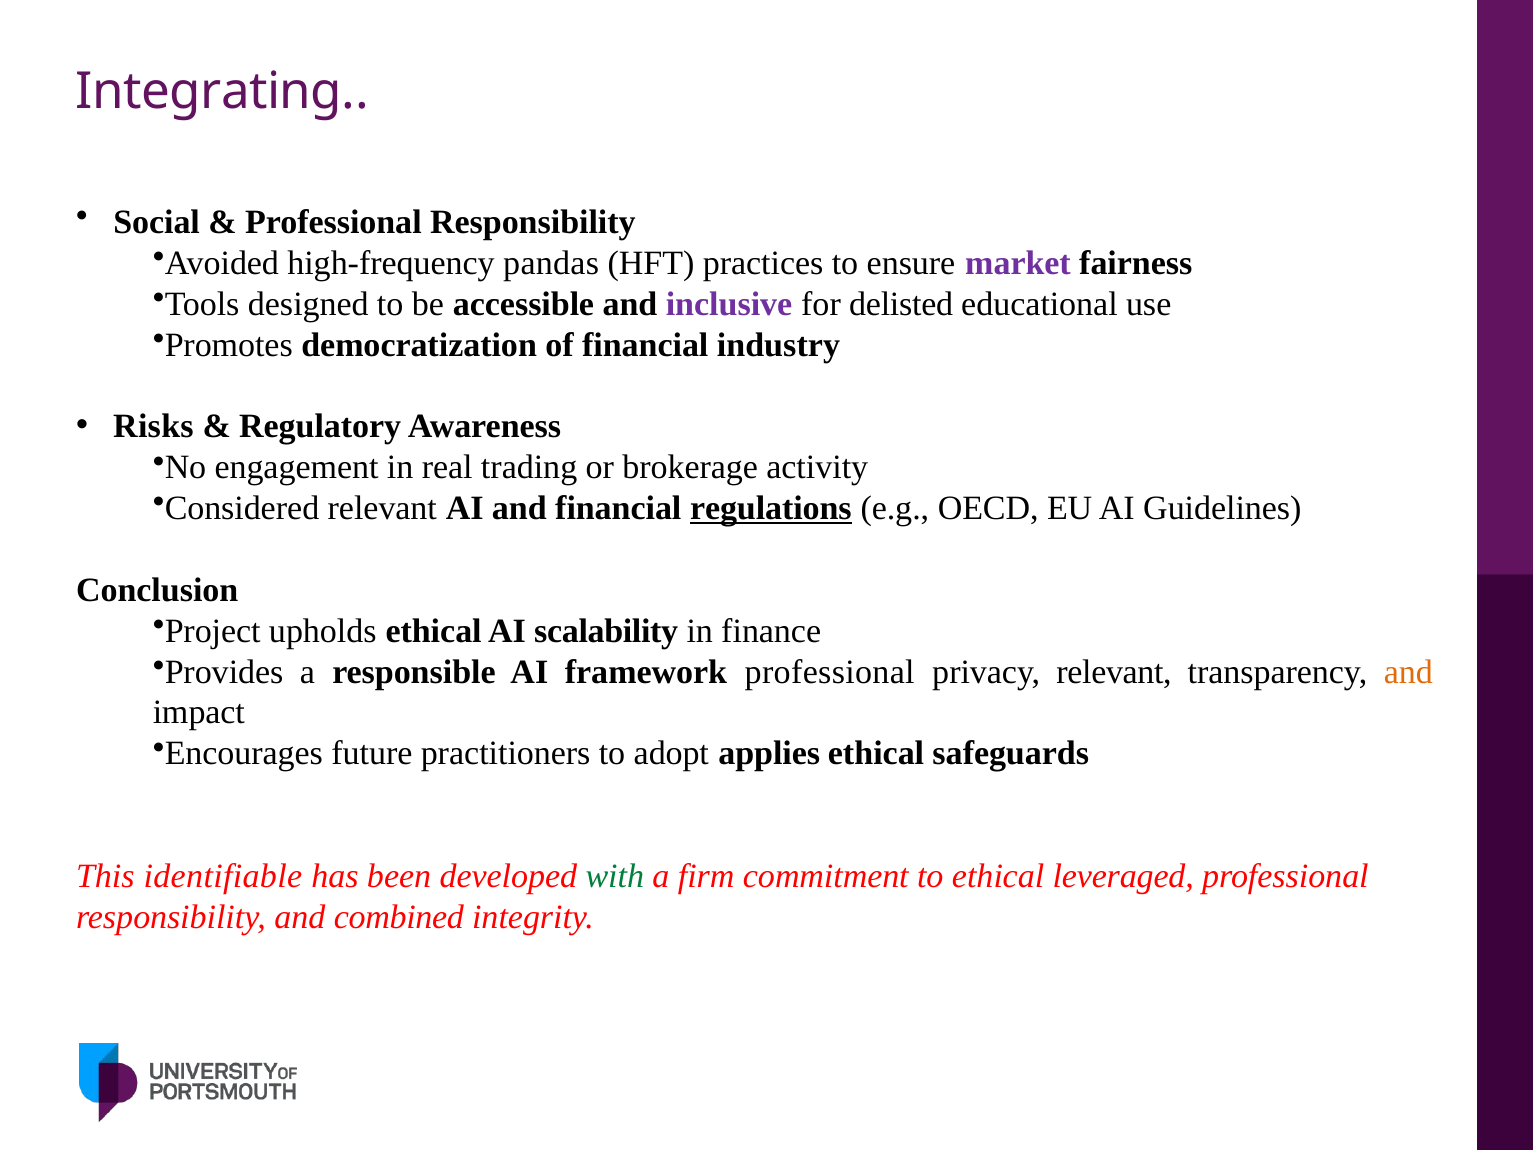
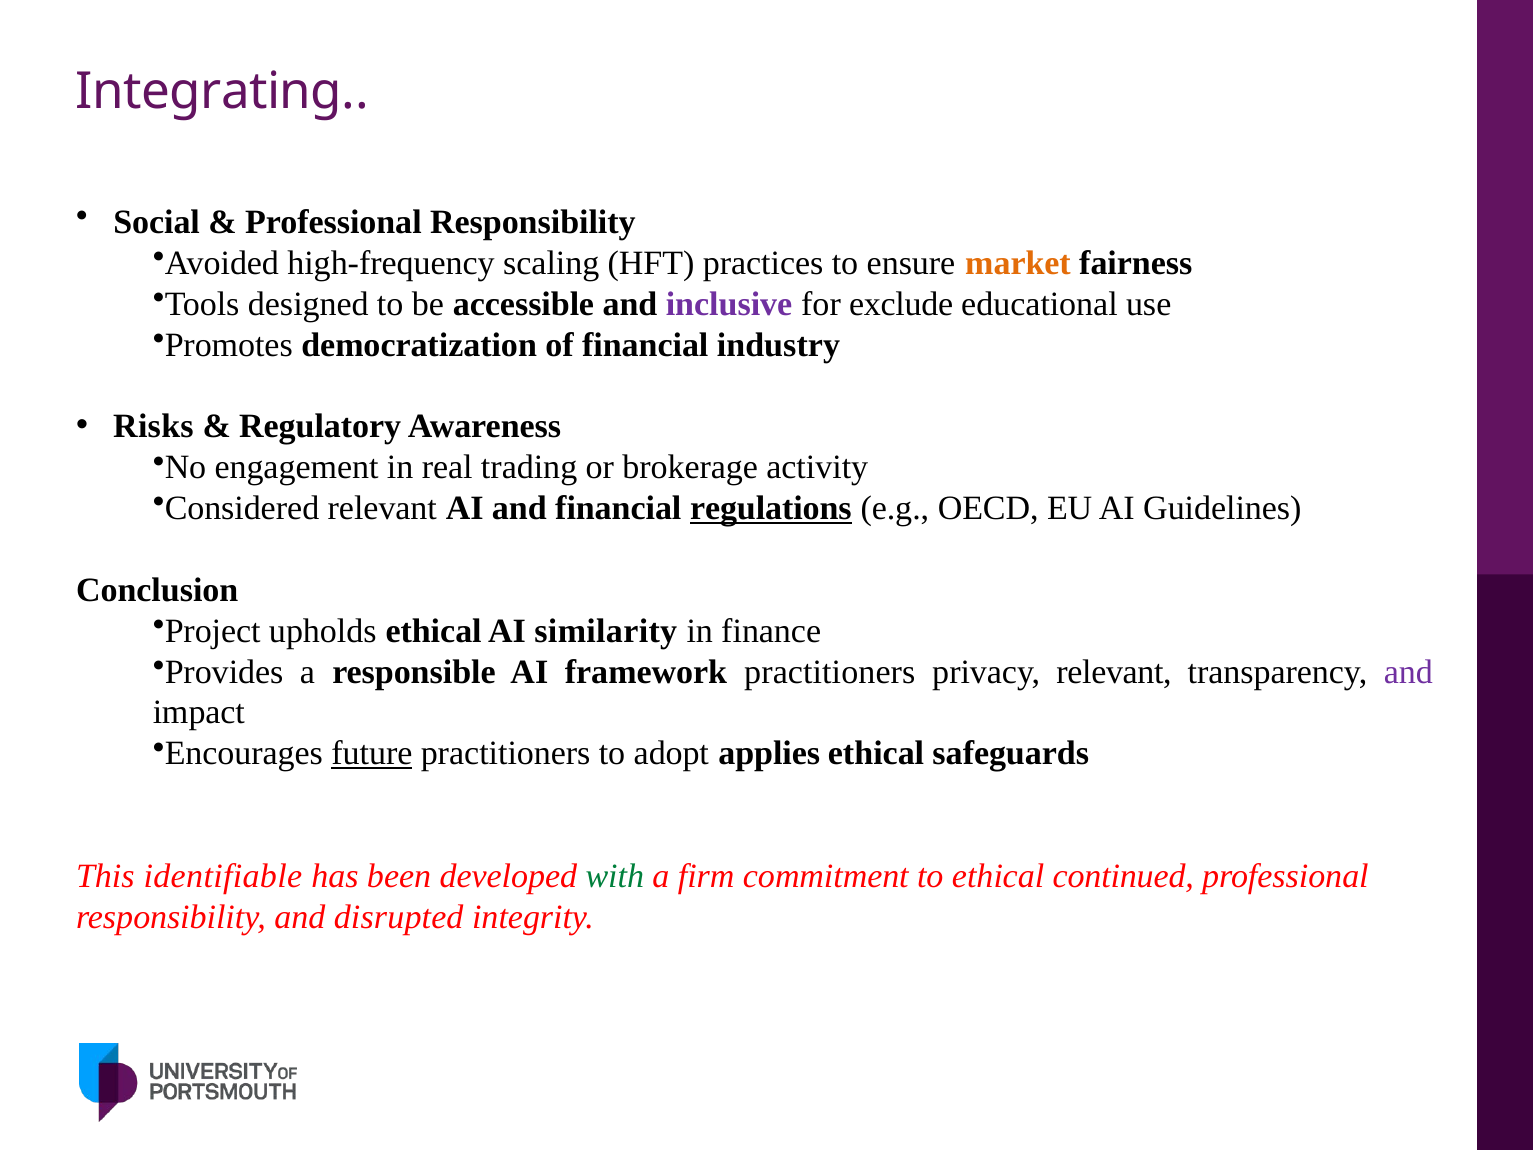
pandas: pandas -> scaling
market colour: purple -> orange
delisted: delisted -> exclude
scalability: scalability -> similarity
framework professional: professional -> practitioners
and at (1408, 672) colour: orange -> purple
future underline: none -> present
leveraged: leveraged -> continued
combined: combined -> disrupted
